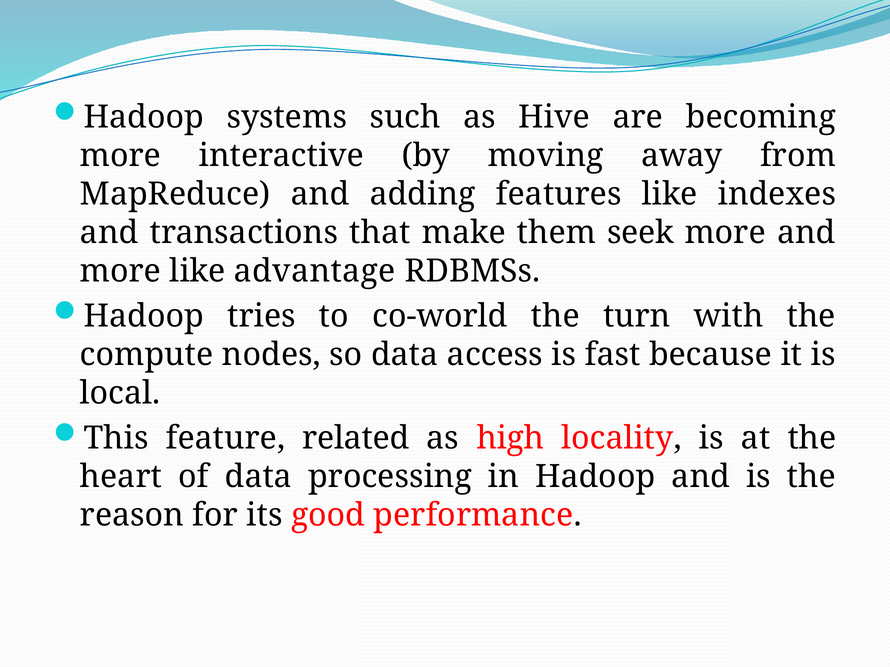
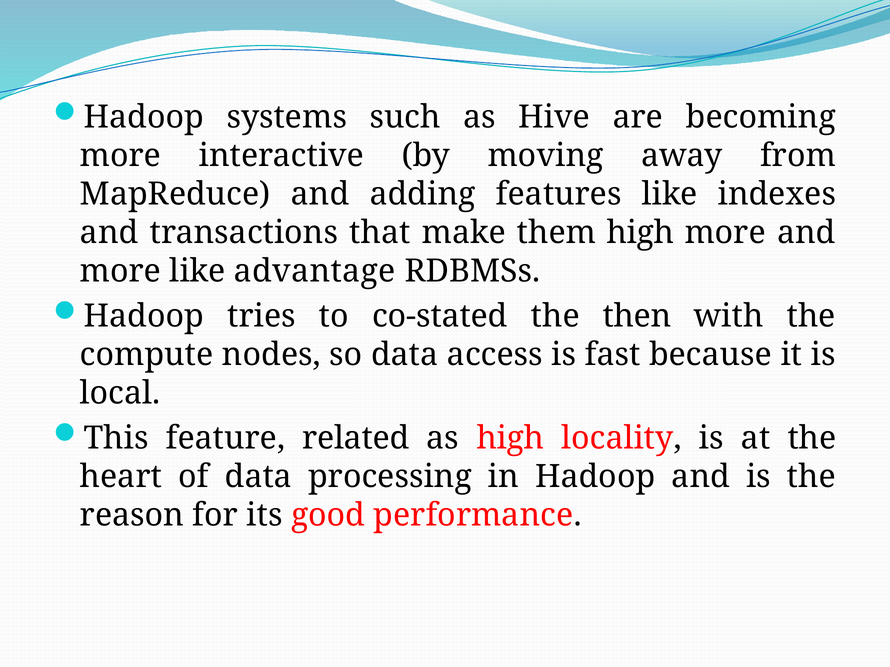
them seek: seek -> high
co-world: co-world -> co-stated
turn: turn -> then
